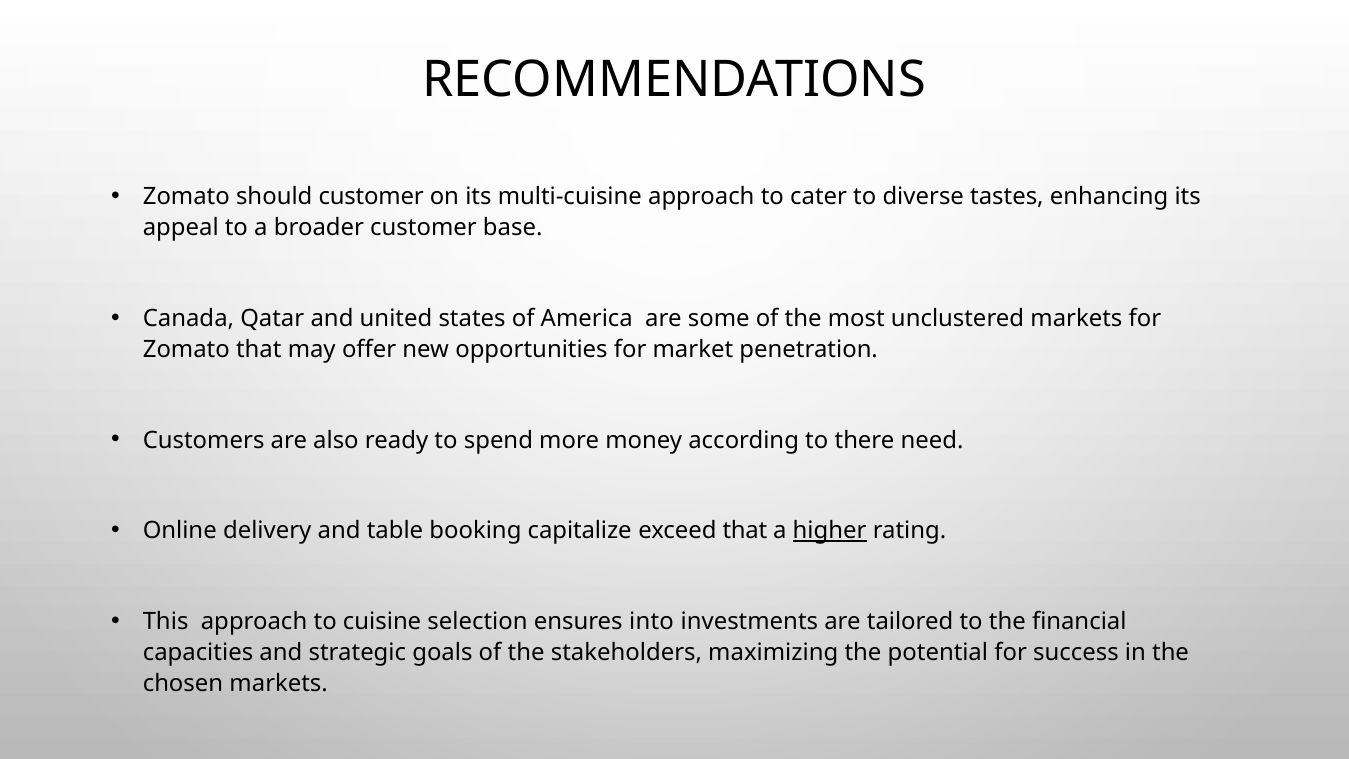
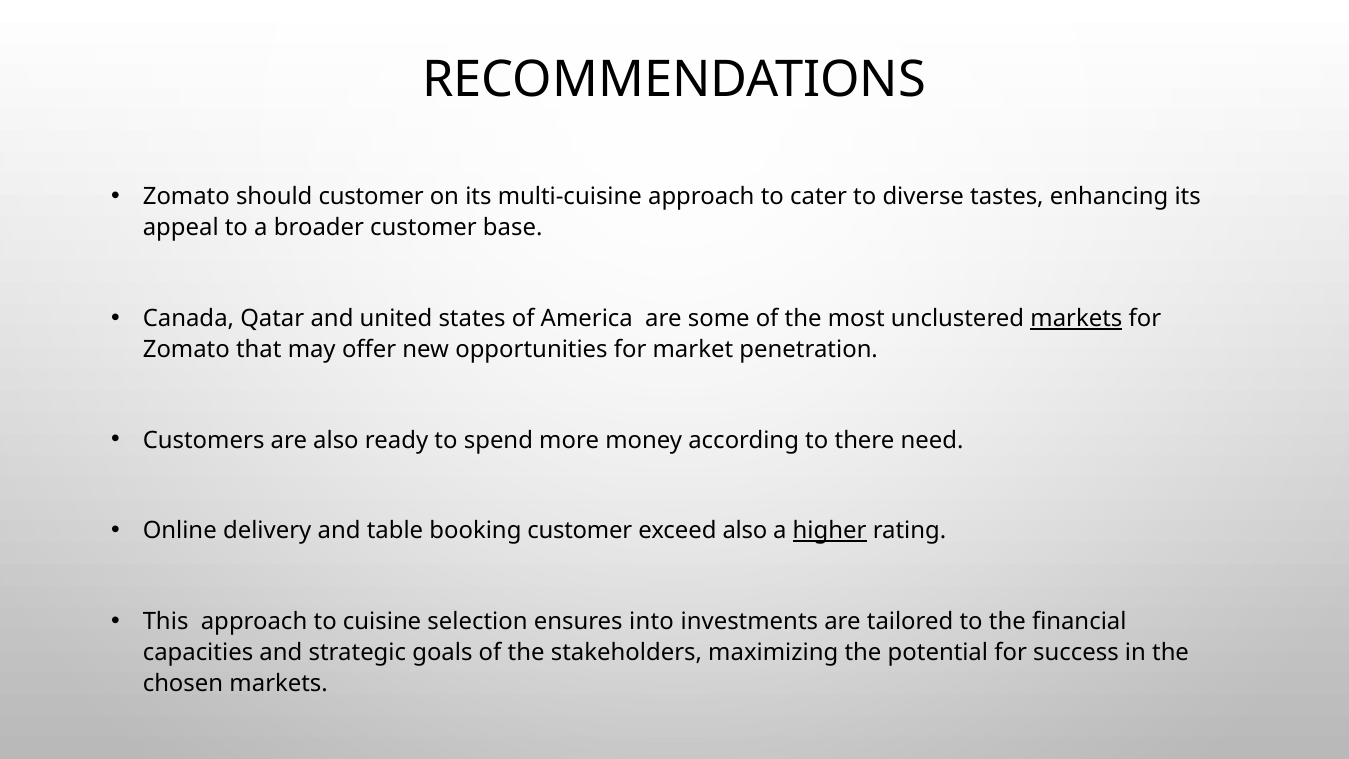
markets at (1076, 318) underline: none -> present
booking capitalize: capitalize -> customer
exceed that: that -> also
